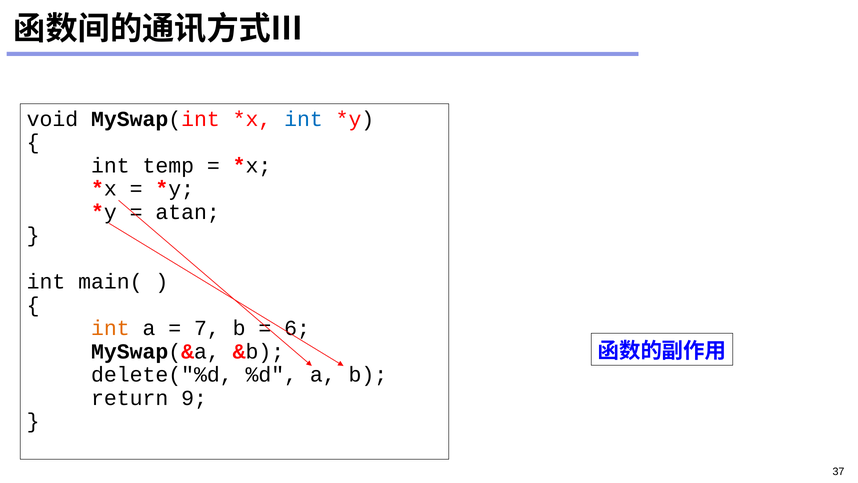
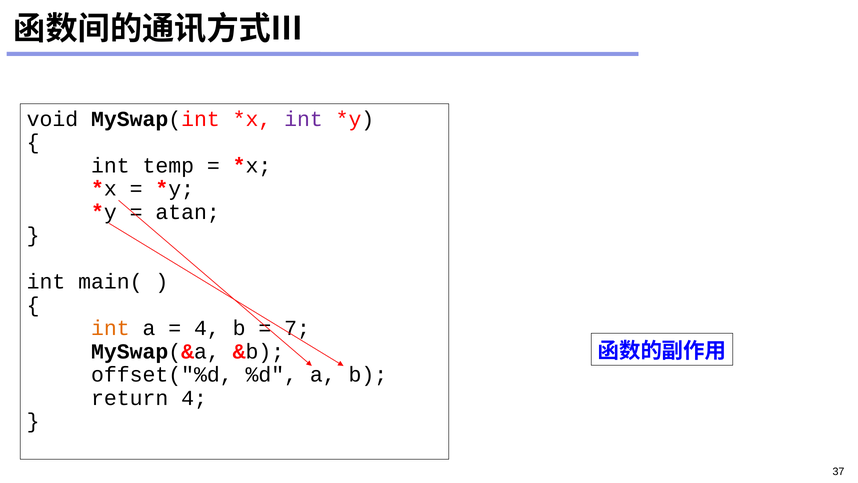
int at (303, 119) colour: blue -> purple
7 at (207, 328): 7 -> 4
6: 6 -> 7
delete("%d: delete("%d -> offset("%d
return 9: 9 -> 4
